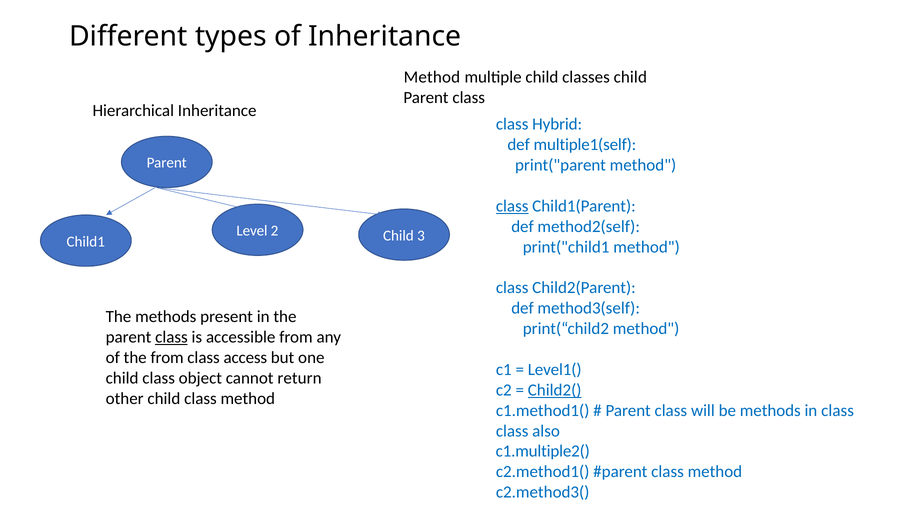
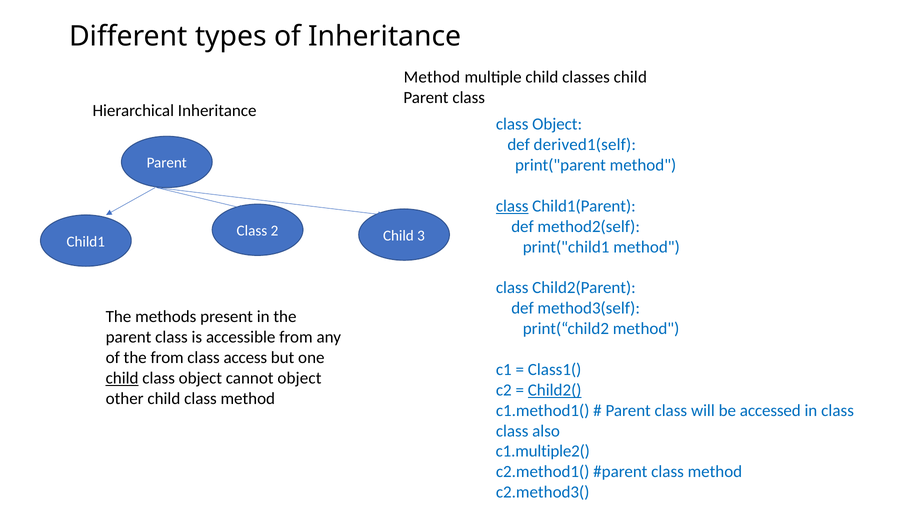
Hybrid at (557, 124): Hybrid -> Object
multiple1(self: multiple1(self -> derived1(self
Level at (252, 231): Level -> Class
class at (171, 337) underline: present -> none
Level1(: Level1( -> Class1(
child at (122, 378) underline: none -> present
cannot return: return -> object
be methods: methods -> accessed
